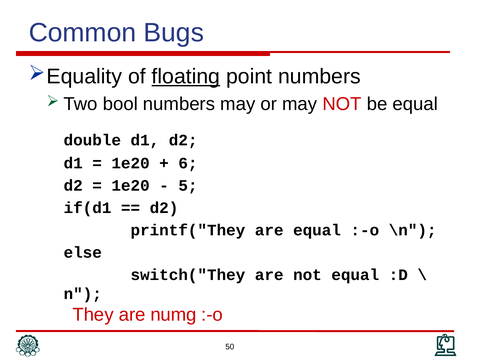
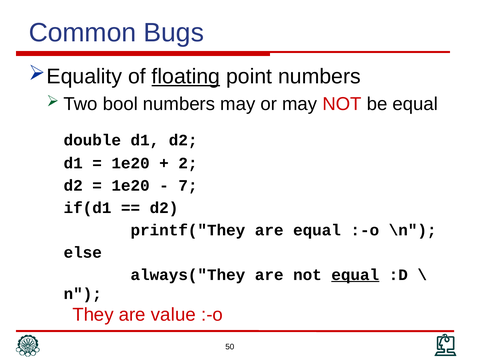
6: 6 -> 2
5: 5 -> 7
switch("They: switch("They -> always("They
equal at (355, 274) underline: none -> present
numg: numg -> value
